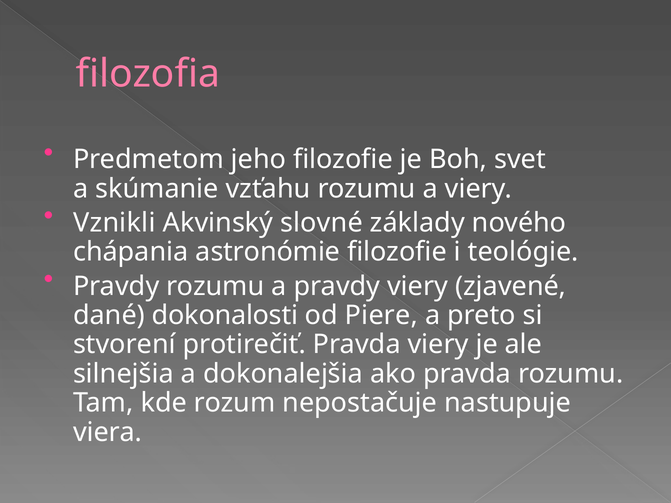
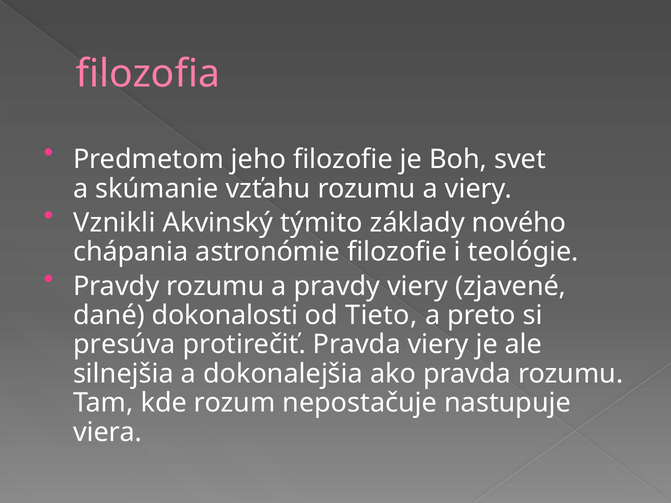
slovné: slovné -> týmito
Piere: Piere -> Tieto
stvorení: stvorení -> presúva
